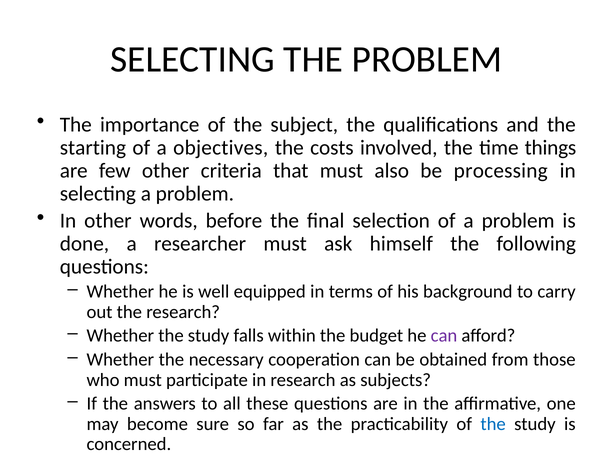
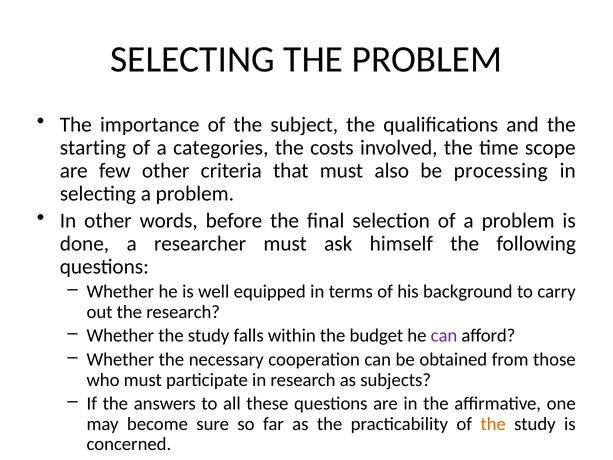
objectives: objectives -> categories
things: things -> scope
the at (493, 424) colour: blue -> orange
